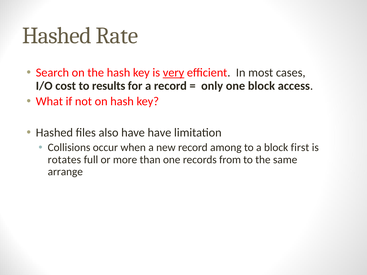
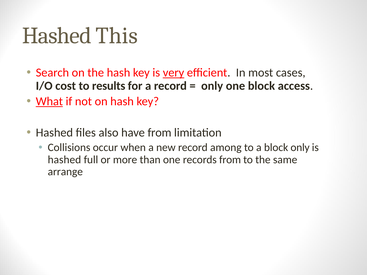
Rate: Rate -> This
What underline: none -> present
have have: have -> from
block first: first -> only
rotates at (64, 160): rotates -> hashed
